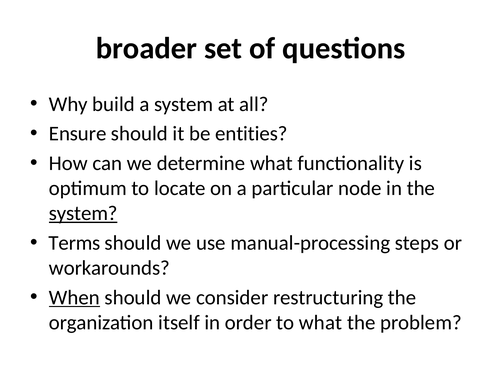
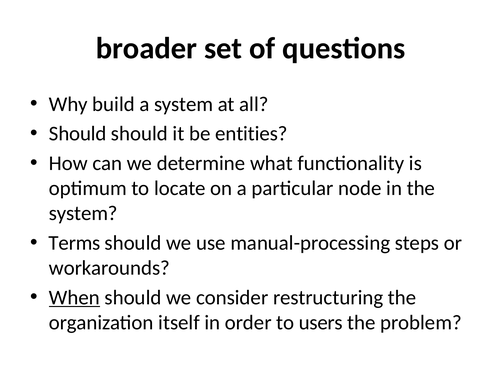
Ensure at (78, 134): Ensure -> Should
system at (83, 214) underline: present -> none
to what: what -> users
